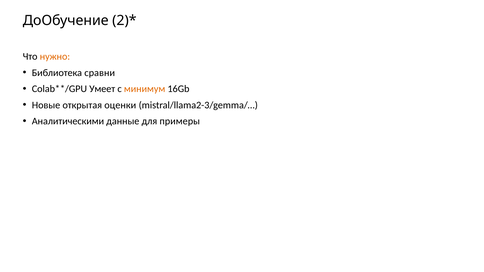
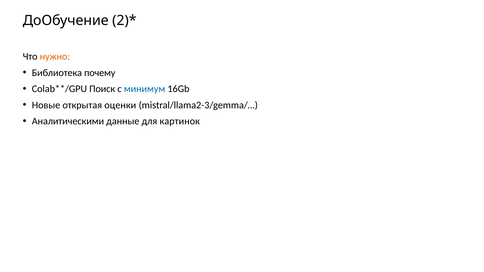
сравни: сравни -> почему
Умеет: Умеет -> Поиск
минимум colour: orange -> blue
примеры: примеры -> картинок
